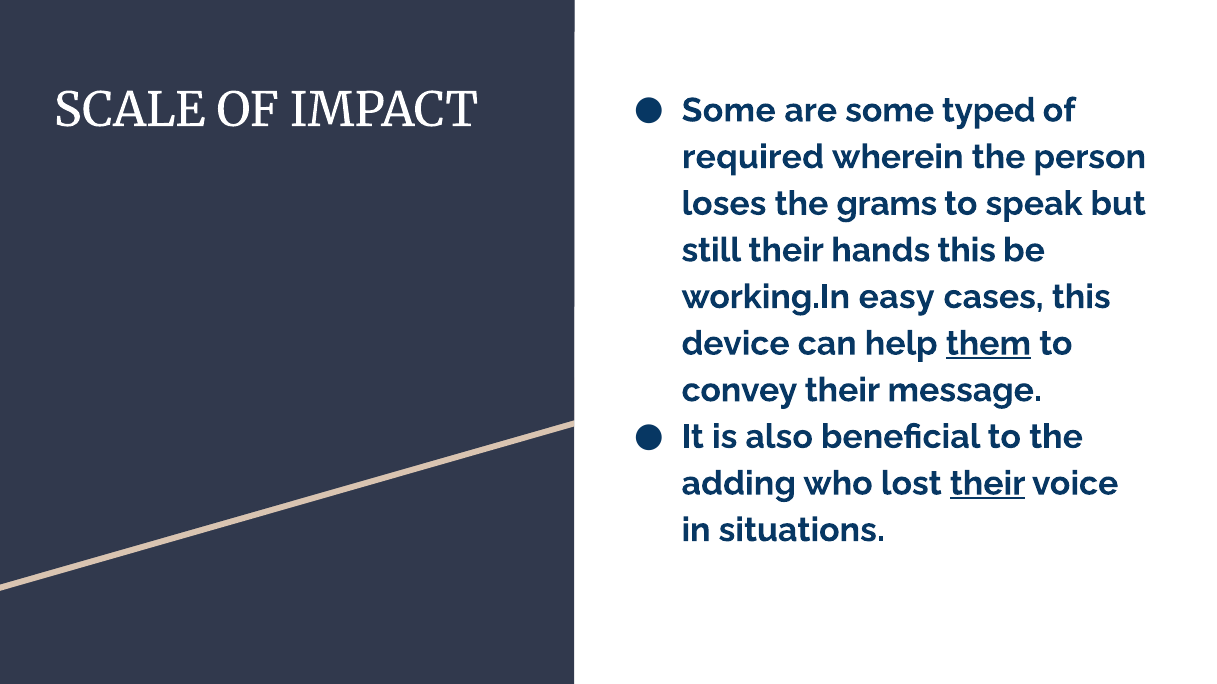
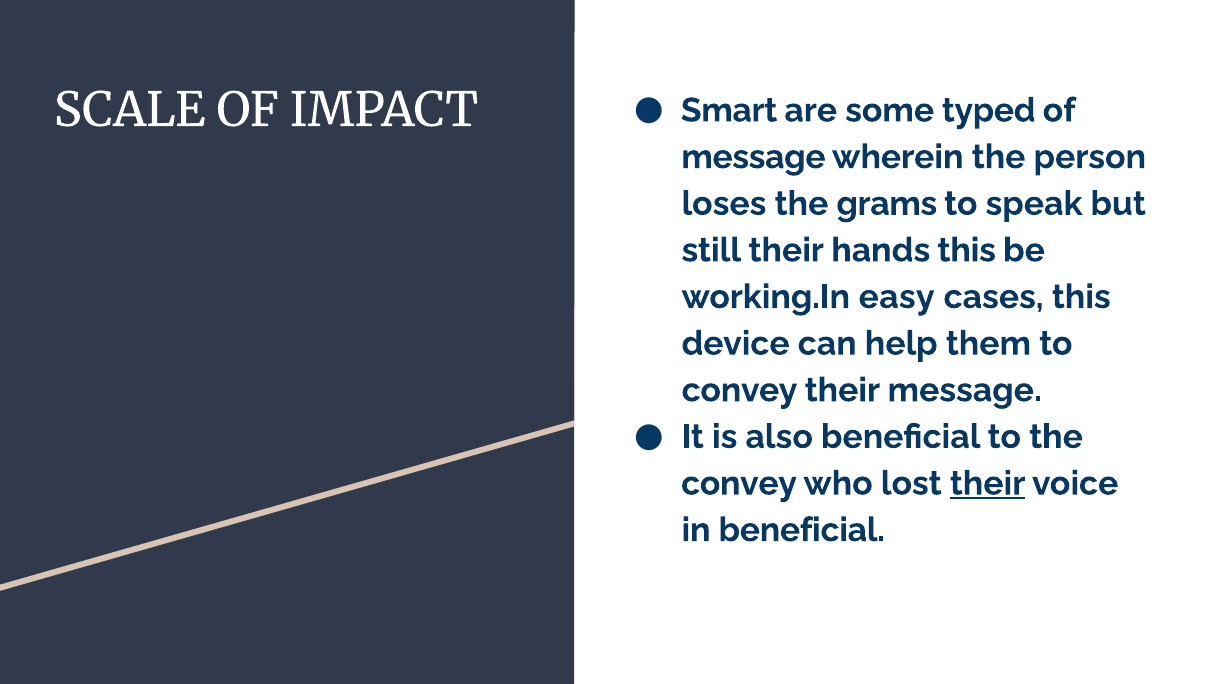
Some at (729, 110): Some -> Smart
required at (753, 157): required -> message
them underline: present -> none
adding at (739, 484): adding -> convey
in situations: situations -> beneficial
